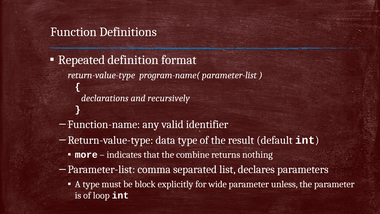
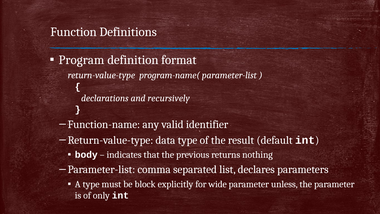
Repeated: Repeated -> Program
more: more -> body
combine: combine -> previous
loop: loop -> only
